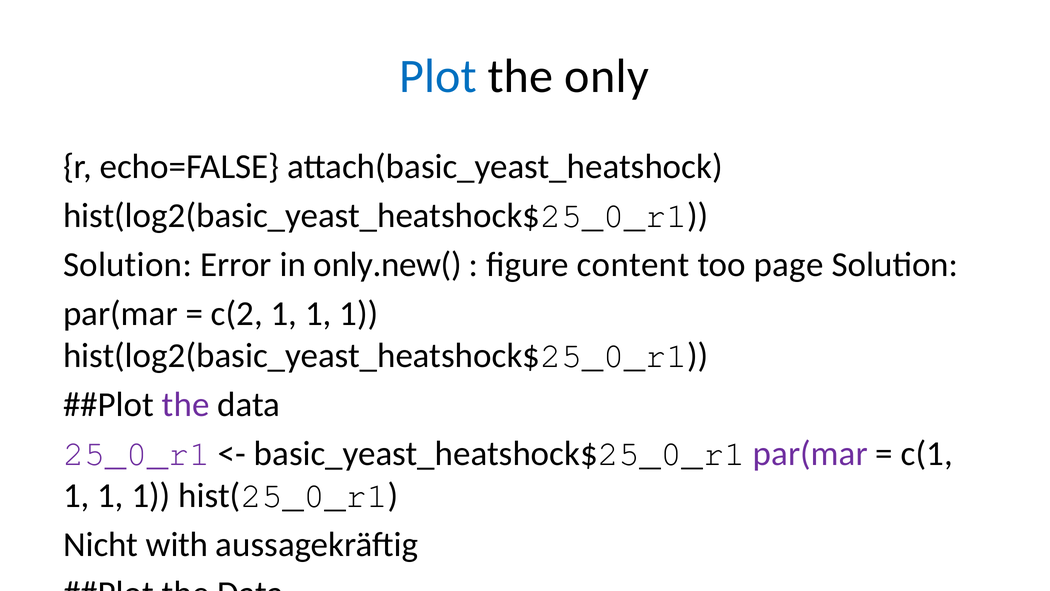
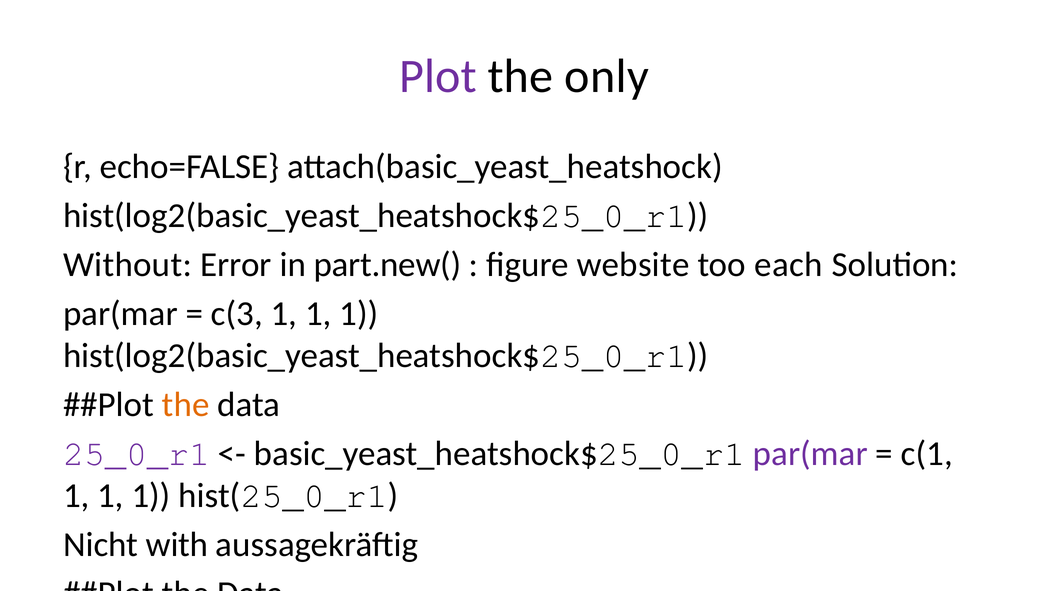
Plot colour: blue -> purple
Solution at (127, 265): Solution -> Without
only.new(: only.new( -> part.new(
content: content -> website
page: page -> each
c(2: c(2 -> c(3
the at (186, 404) colour: purple -> orange
